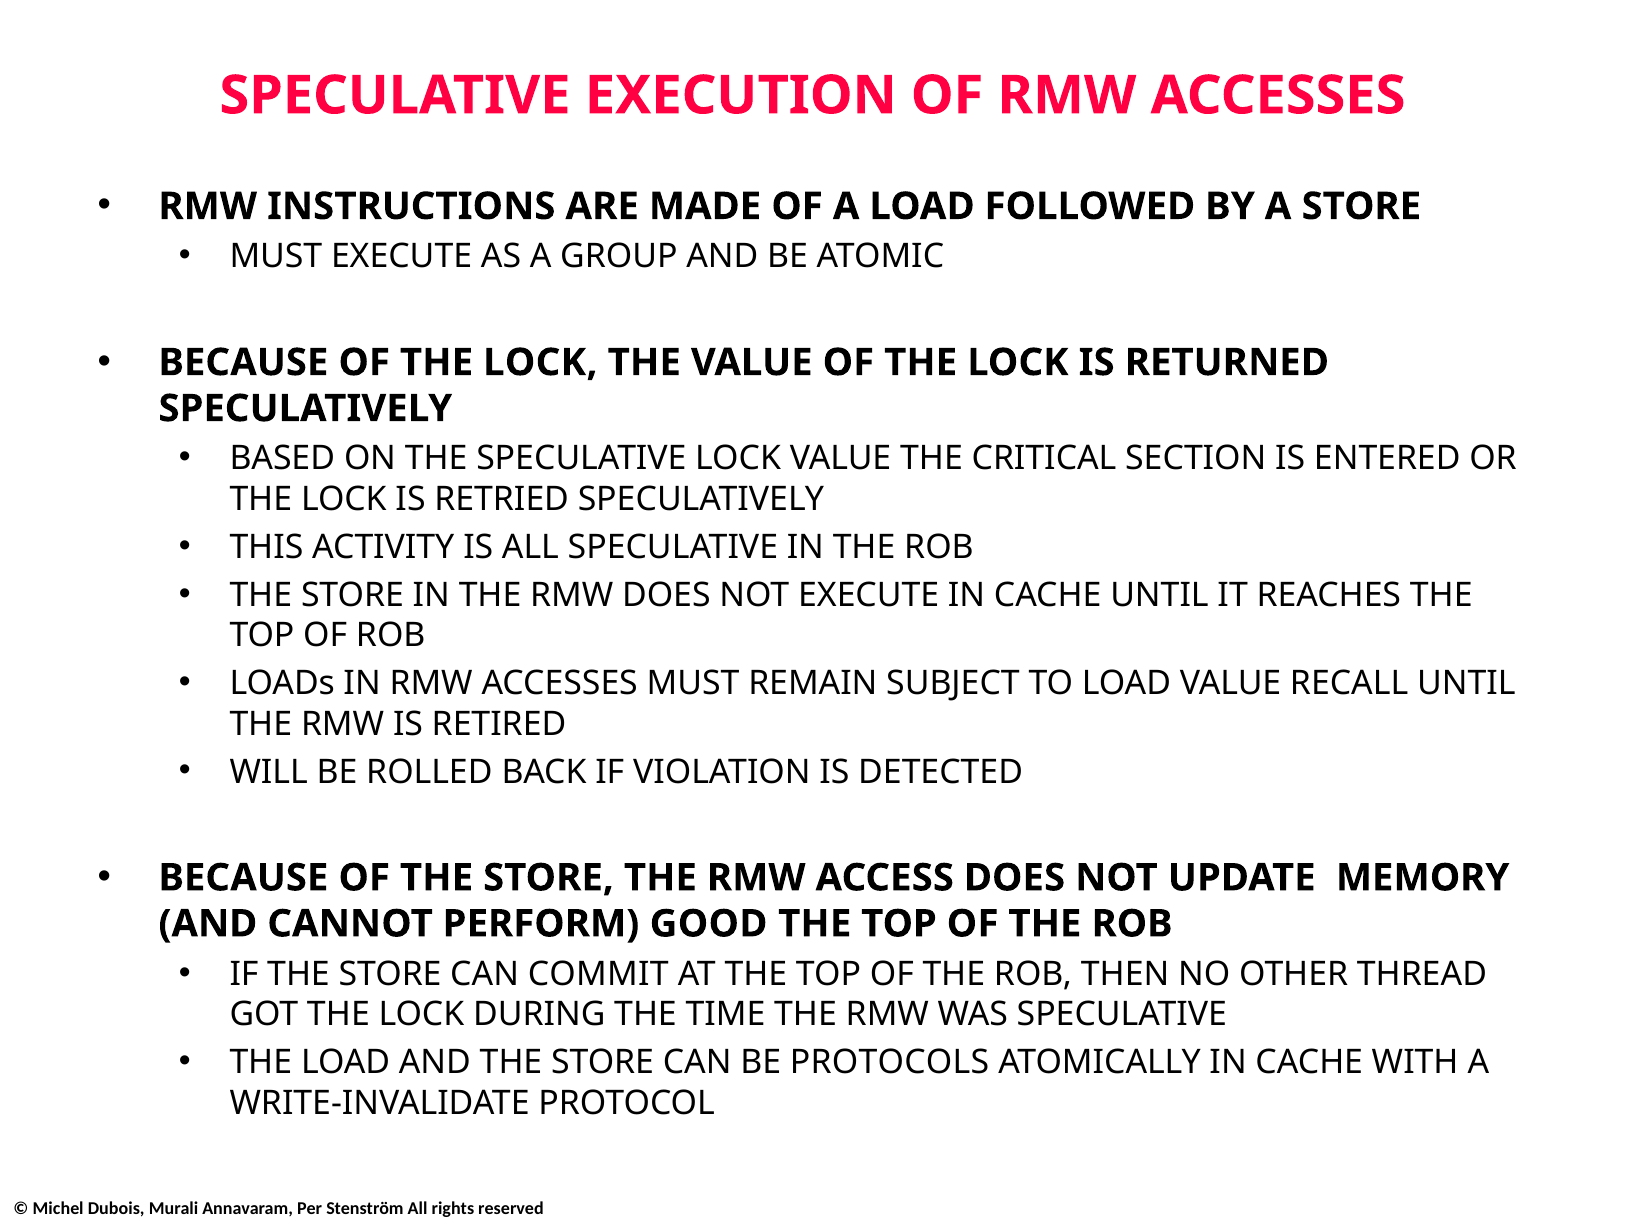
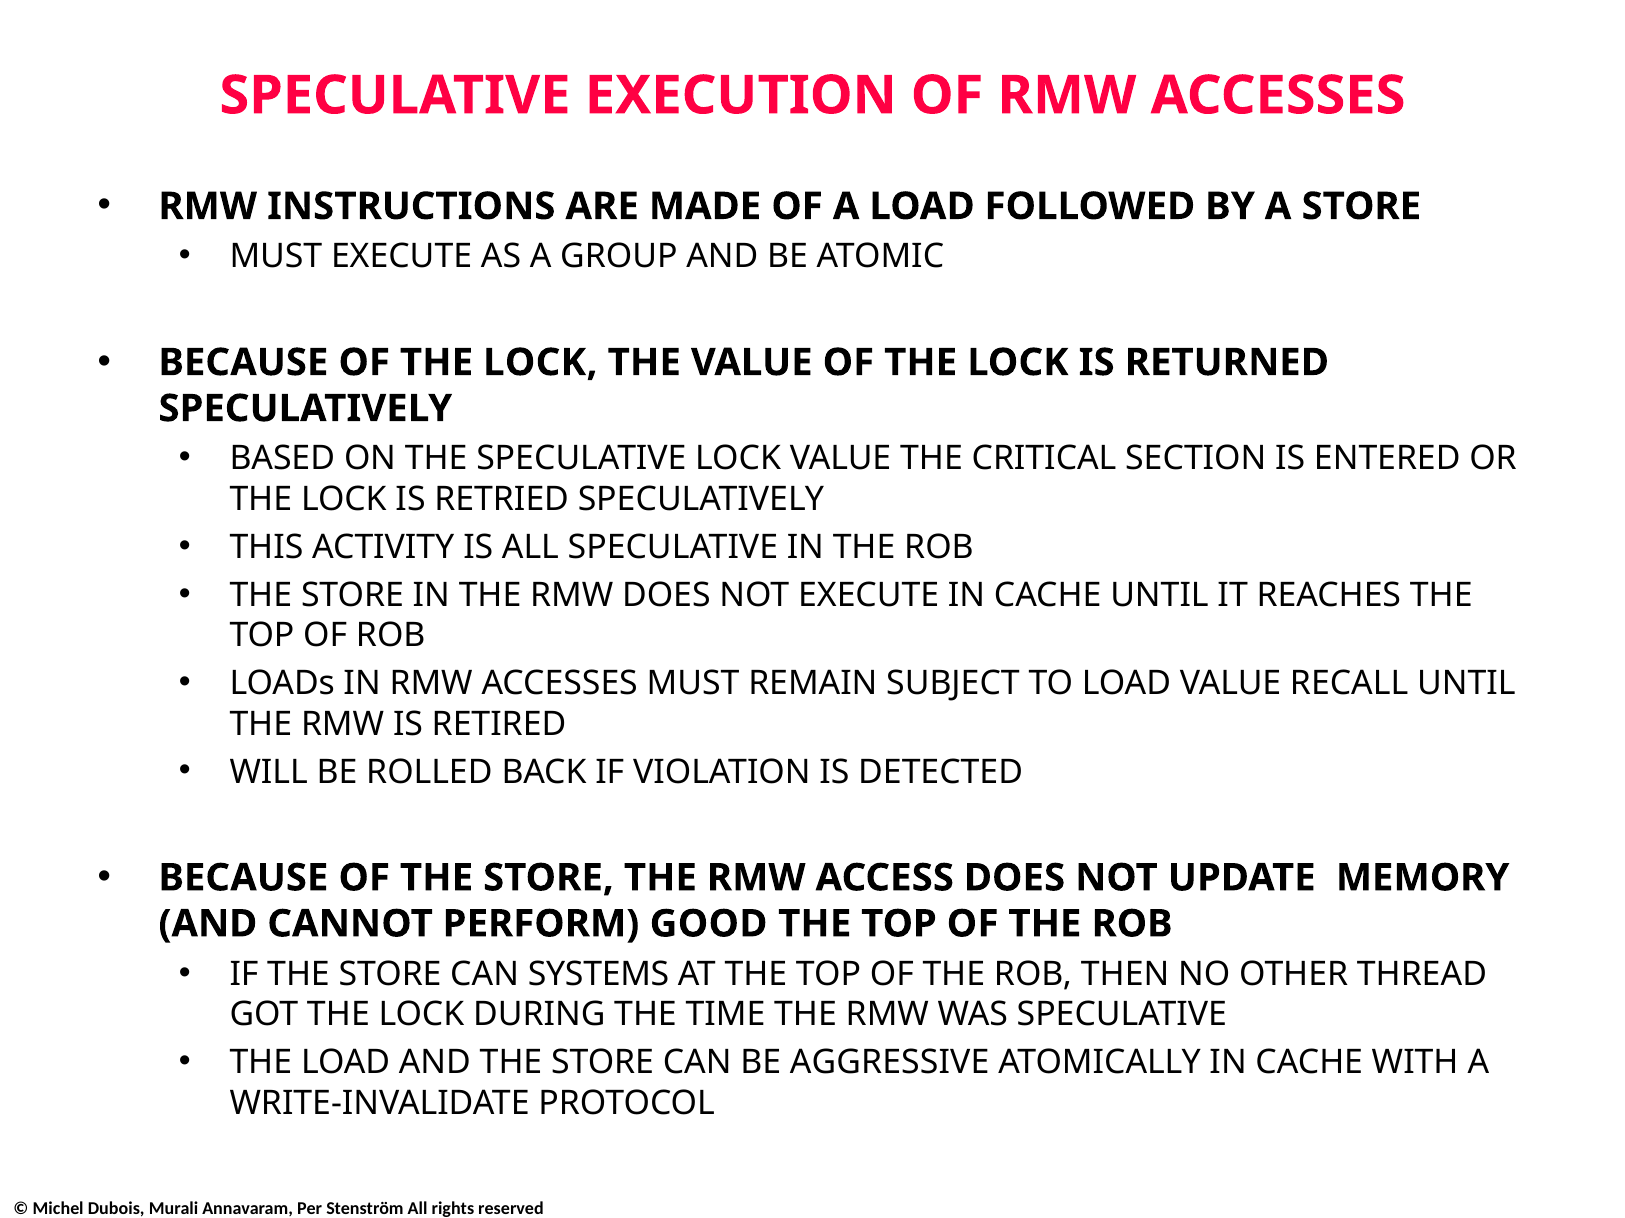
COMMIT: COMMIT -> SYSTEMS
PROTOCOLS: PROTOCOLS -> AGGRESSIVE
